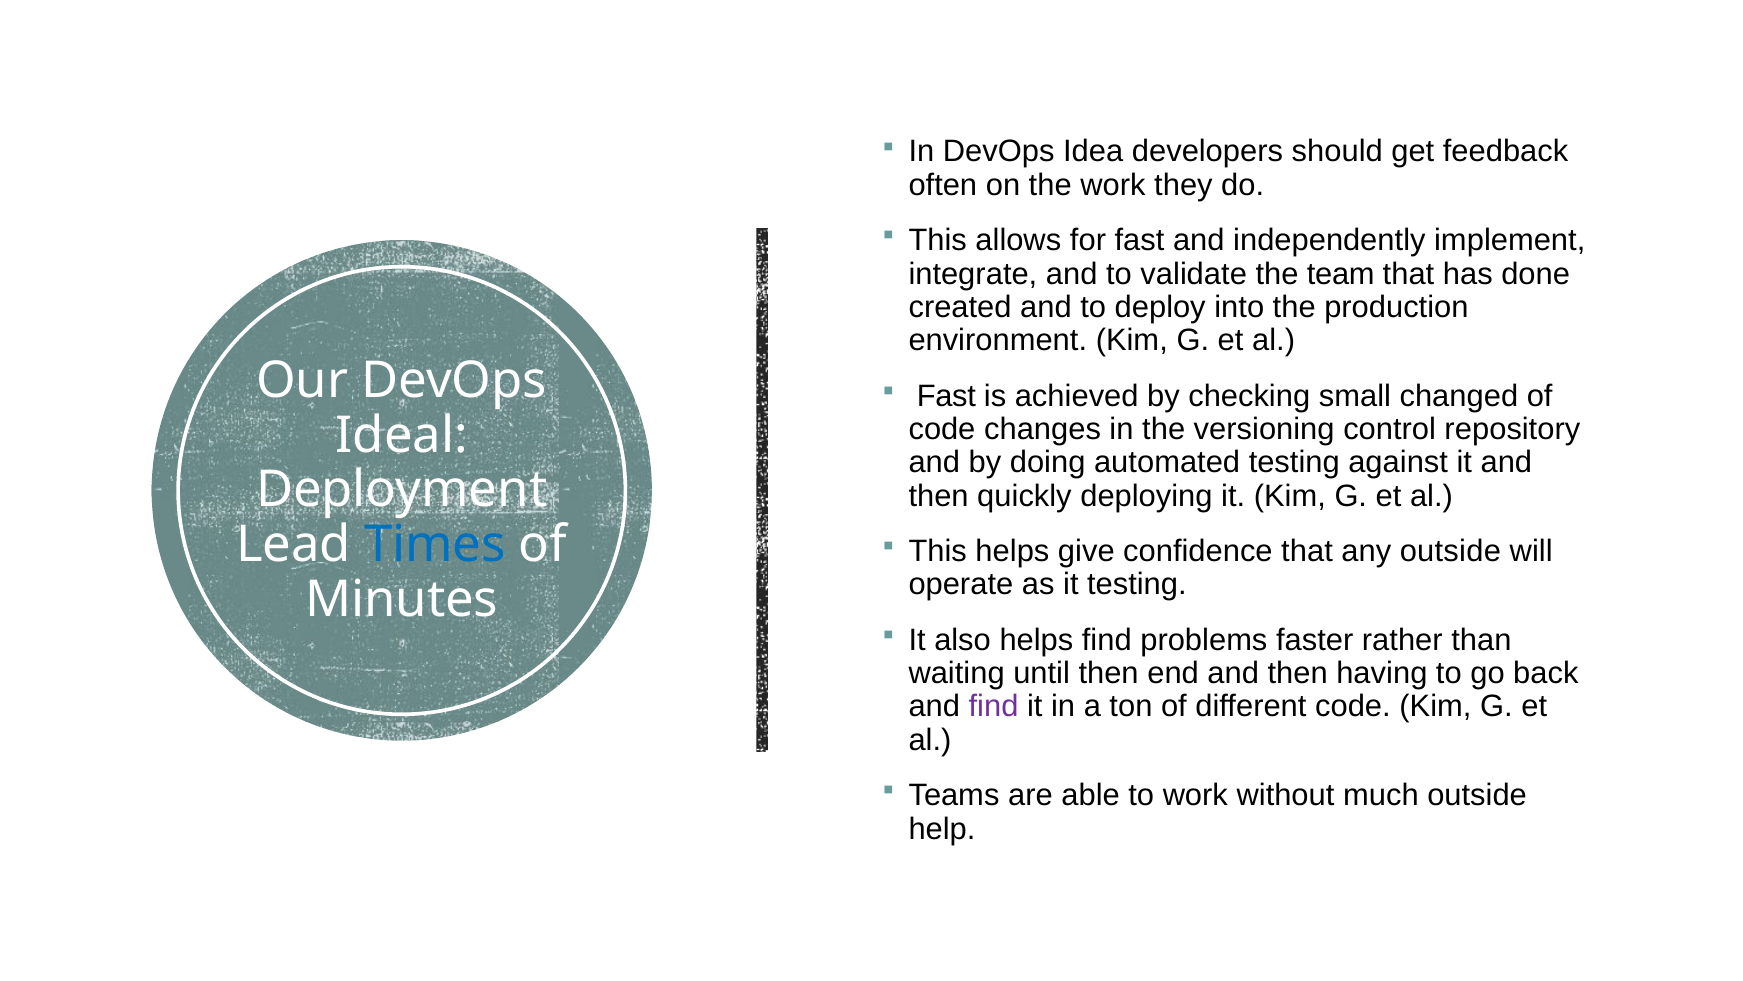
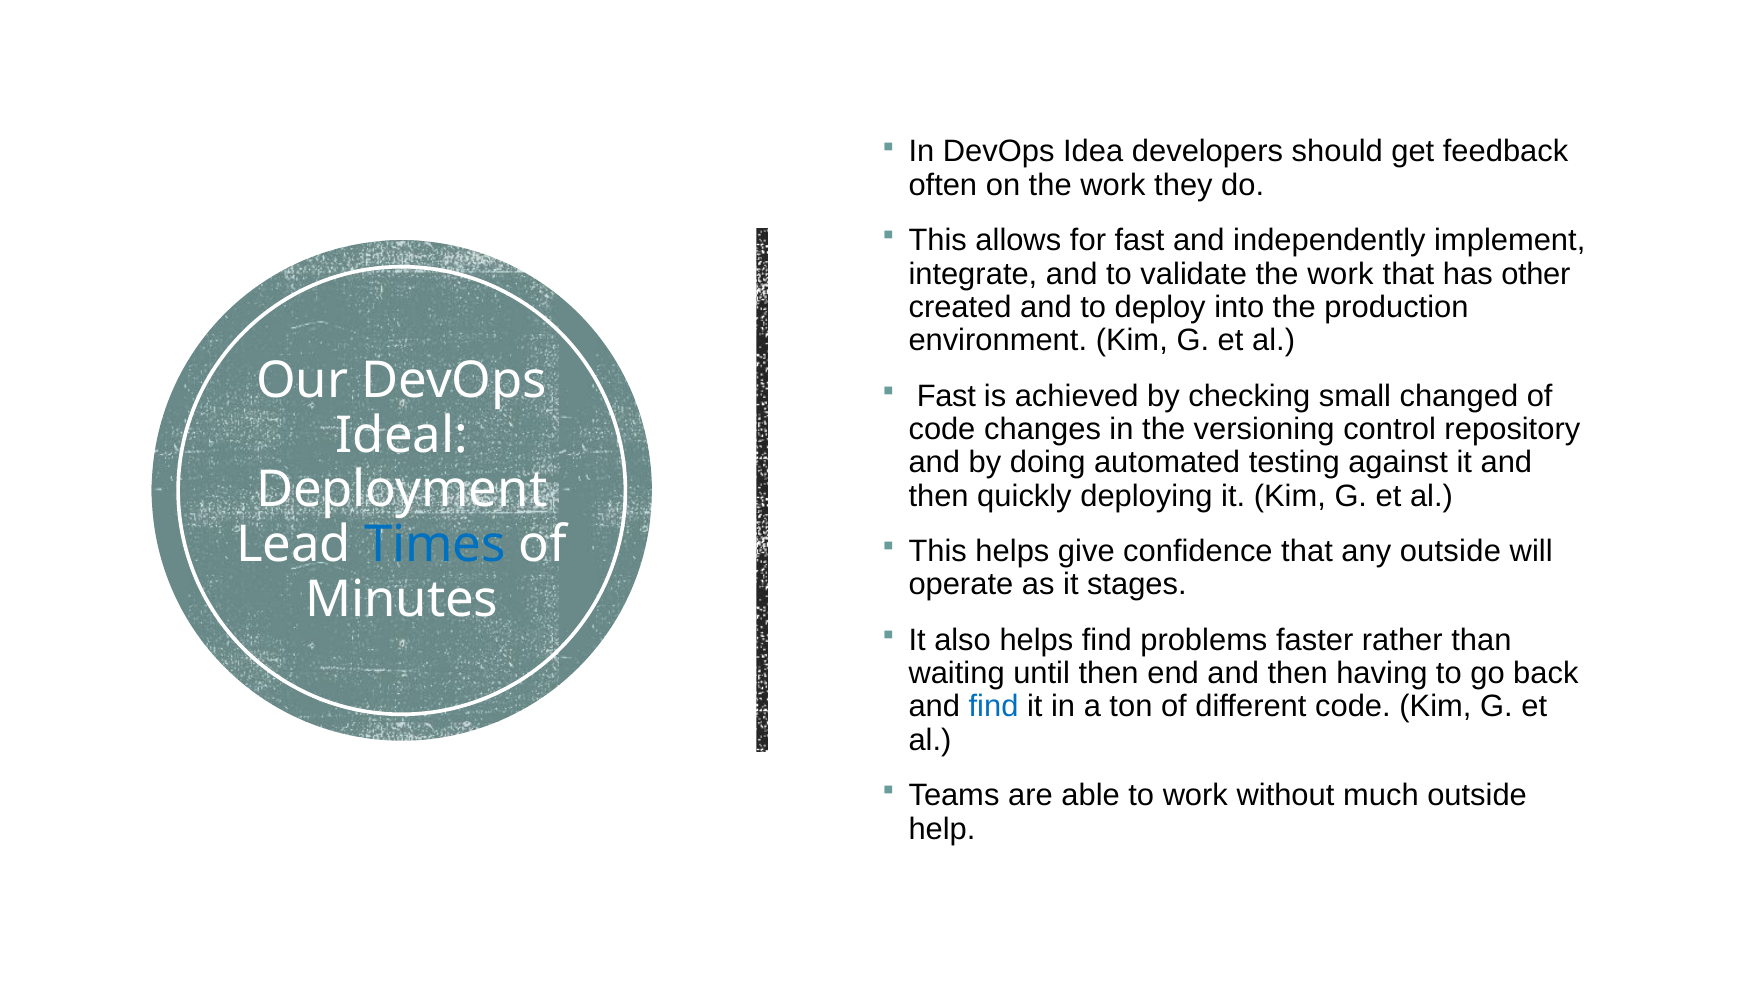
validate the team: team -> work
done: done -> other
it testing: testing -> stages
find at (994, 706) colour: purple -> blue
